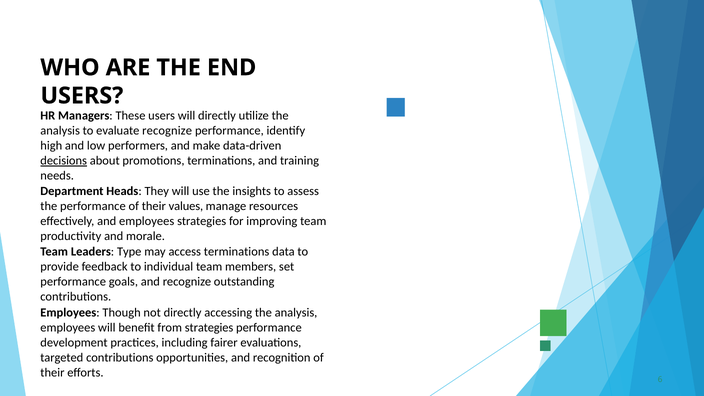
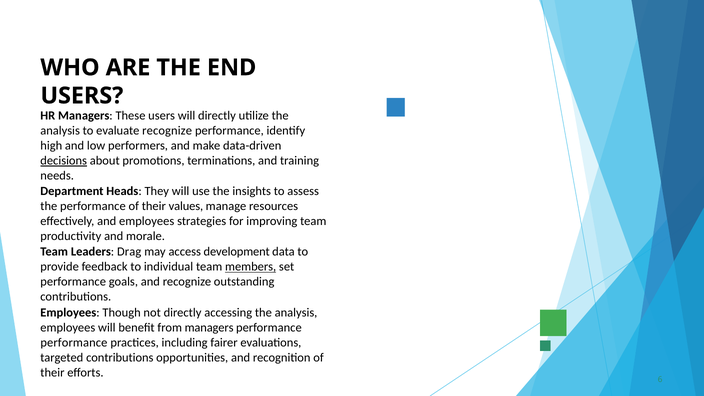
Type: Type -> Drag
access terminations: terminations -> development
members underline: none -> present
from strategies: strategies -> managers
development at (74, 342): development -> performance
